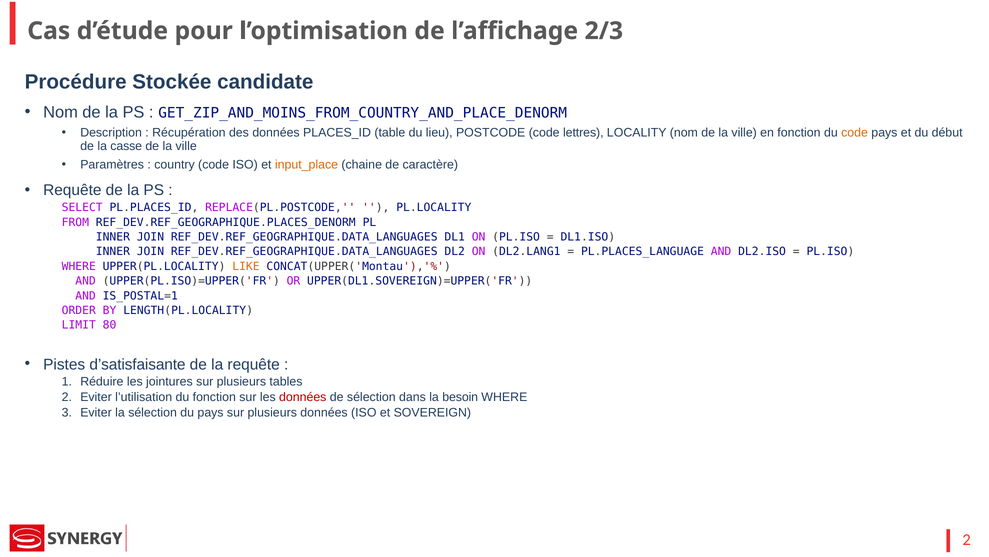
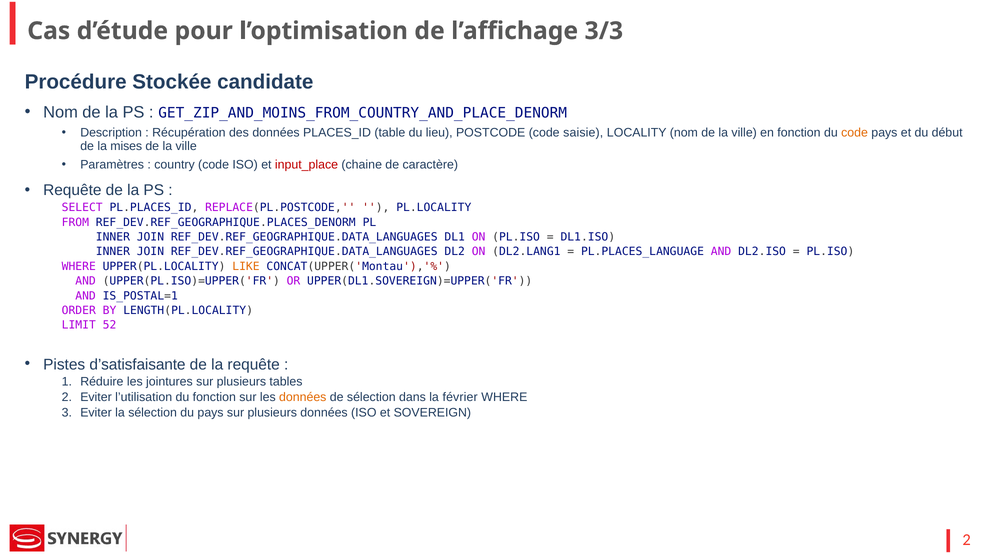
2/3: 2/3 -> 3/3
lettres: lettres -> saisie
casse: casse -> mises
input_place colour: orange -> red
80: 80 -> 52
données at (303, 397) colour: red -> orange
besoin: besoin -> février
